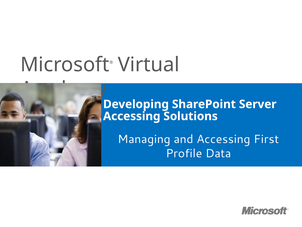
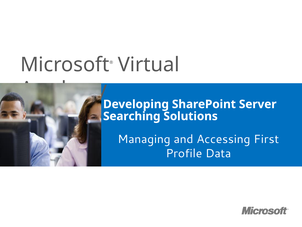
Accessing at (132, 116): Accessing -> Searching
